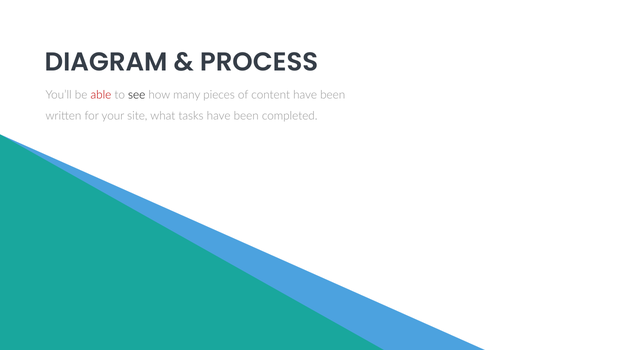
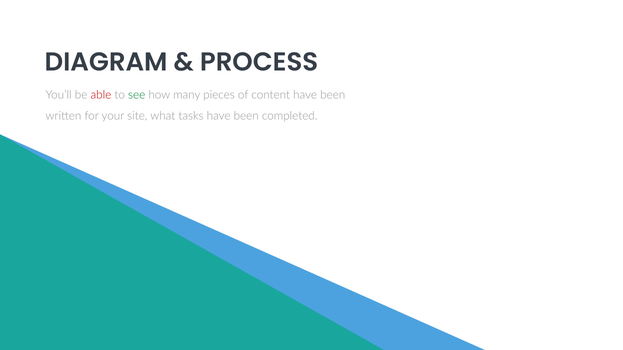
see colour: black -> green
